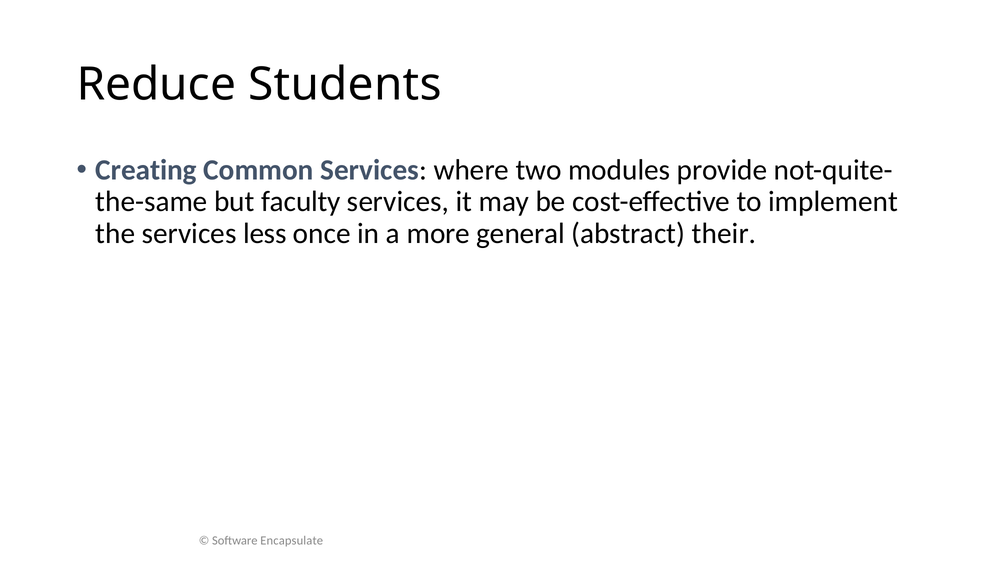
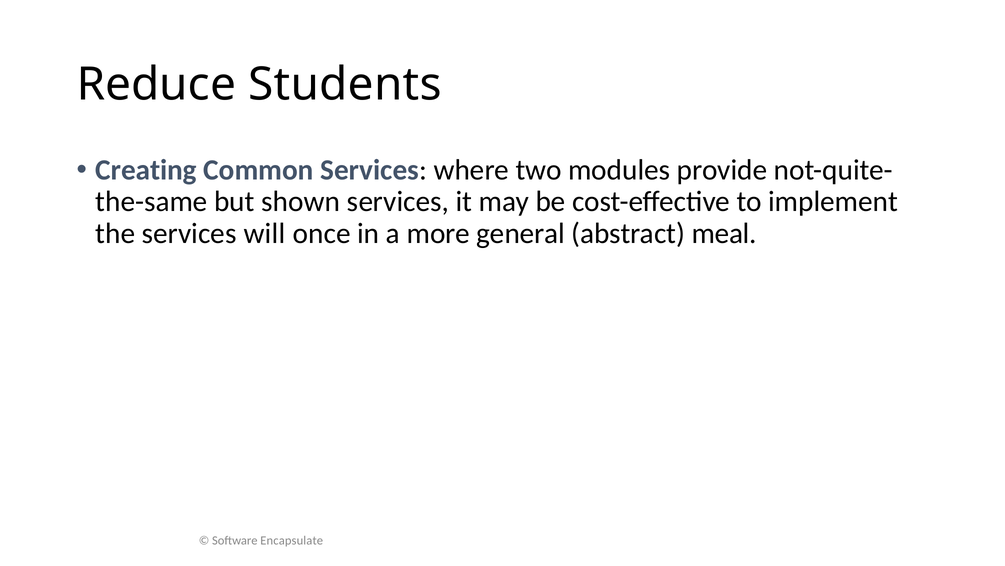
faculty: faculty -> shown
less: less -> will
their: their -> meal
